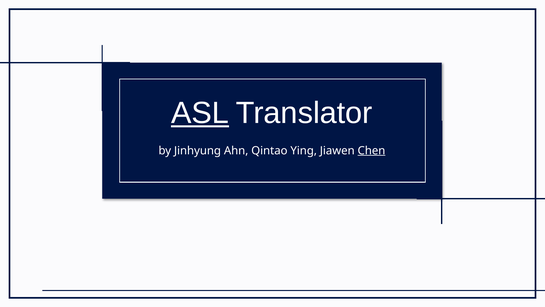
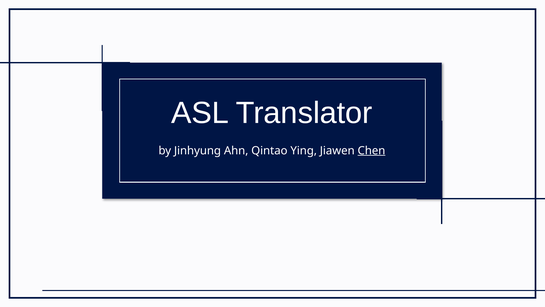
ASL underline: present -> none
